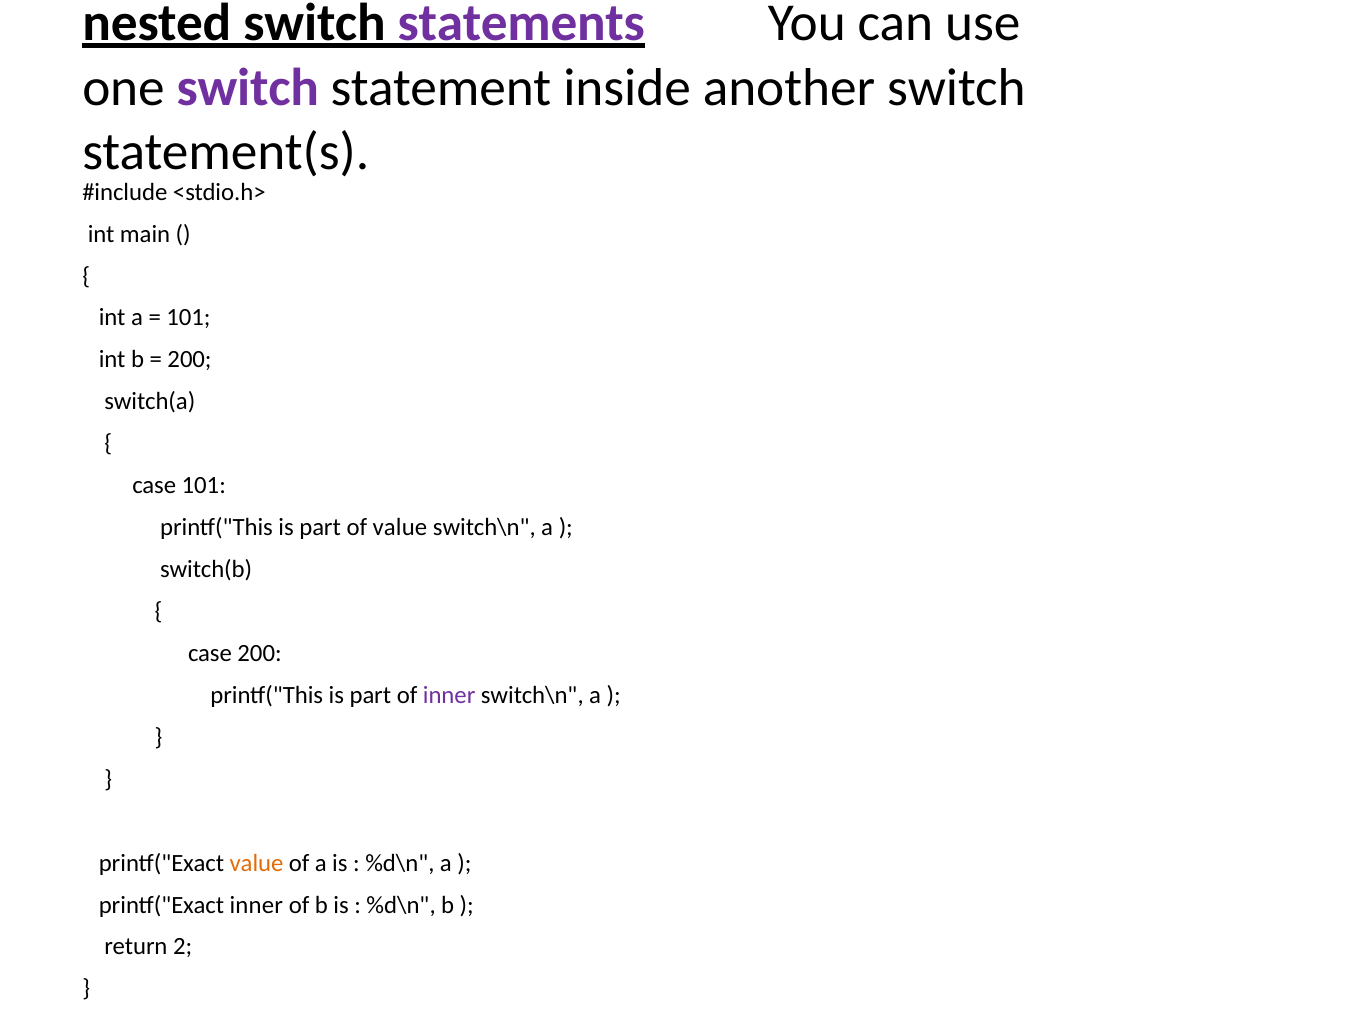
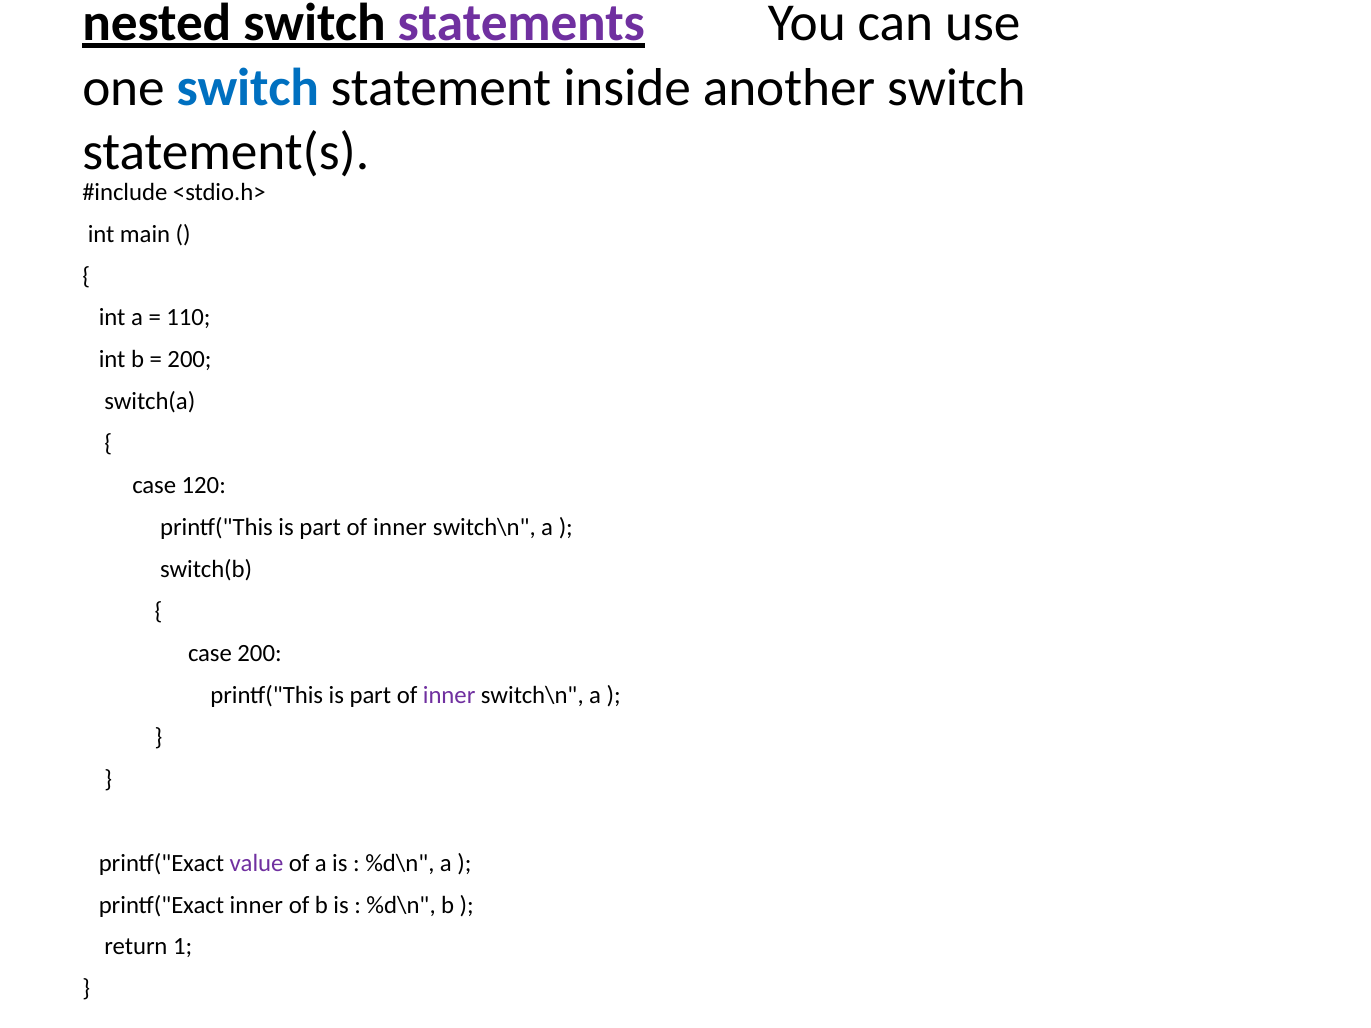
switch at (248, 88) colour: purple -> blue
101 at (188, 318): 101 -> 110
case 101: 101 -> 120
value at (400, 528): value -> inner
value at (256, 863) colour: orange -> purple
2: 2 -> 1
